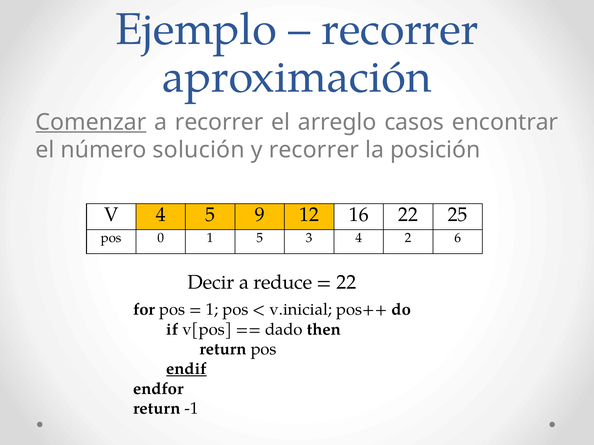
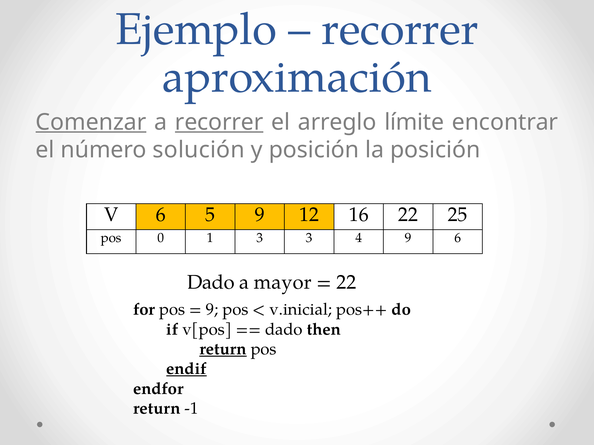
recorrer at (219, 122) underline: none -> present
casos: casos -> límite
y recorrer: recorrer -> posición
V 4: 4 -> 6
1 5: 5 -> 3
4 2: 2 -> 9
Decir at (211, 283): Decir -> Dado
reduce: reduce -> mayor
1 at (212, 310): 1 -> 9
return at (223, 349) underline: none -> present
